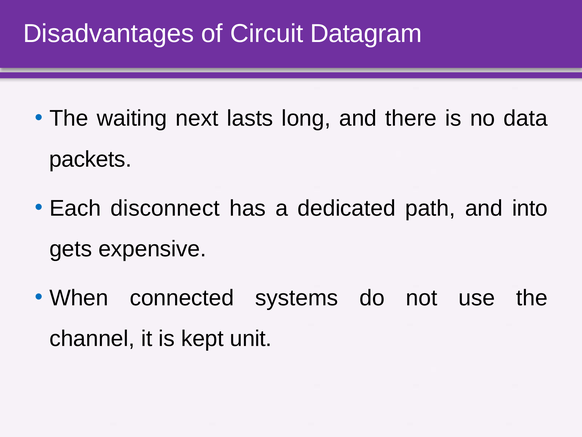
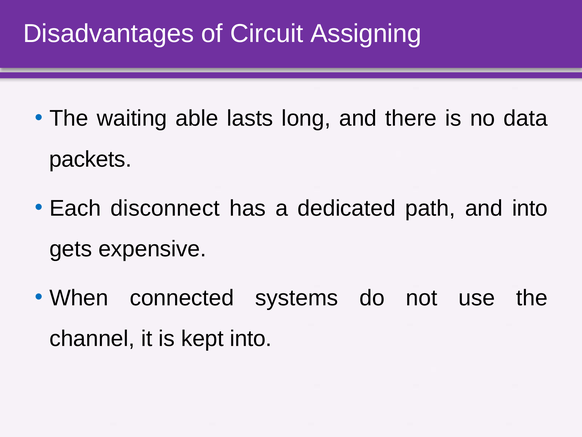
Datagram: Datagram -> Assigning
next: next -> able
kept unit: unit -> into
